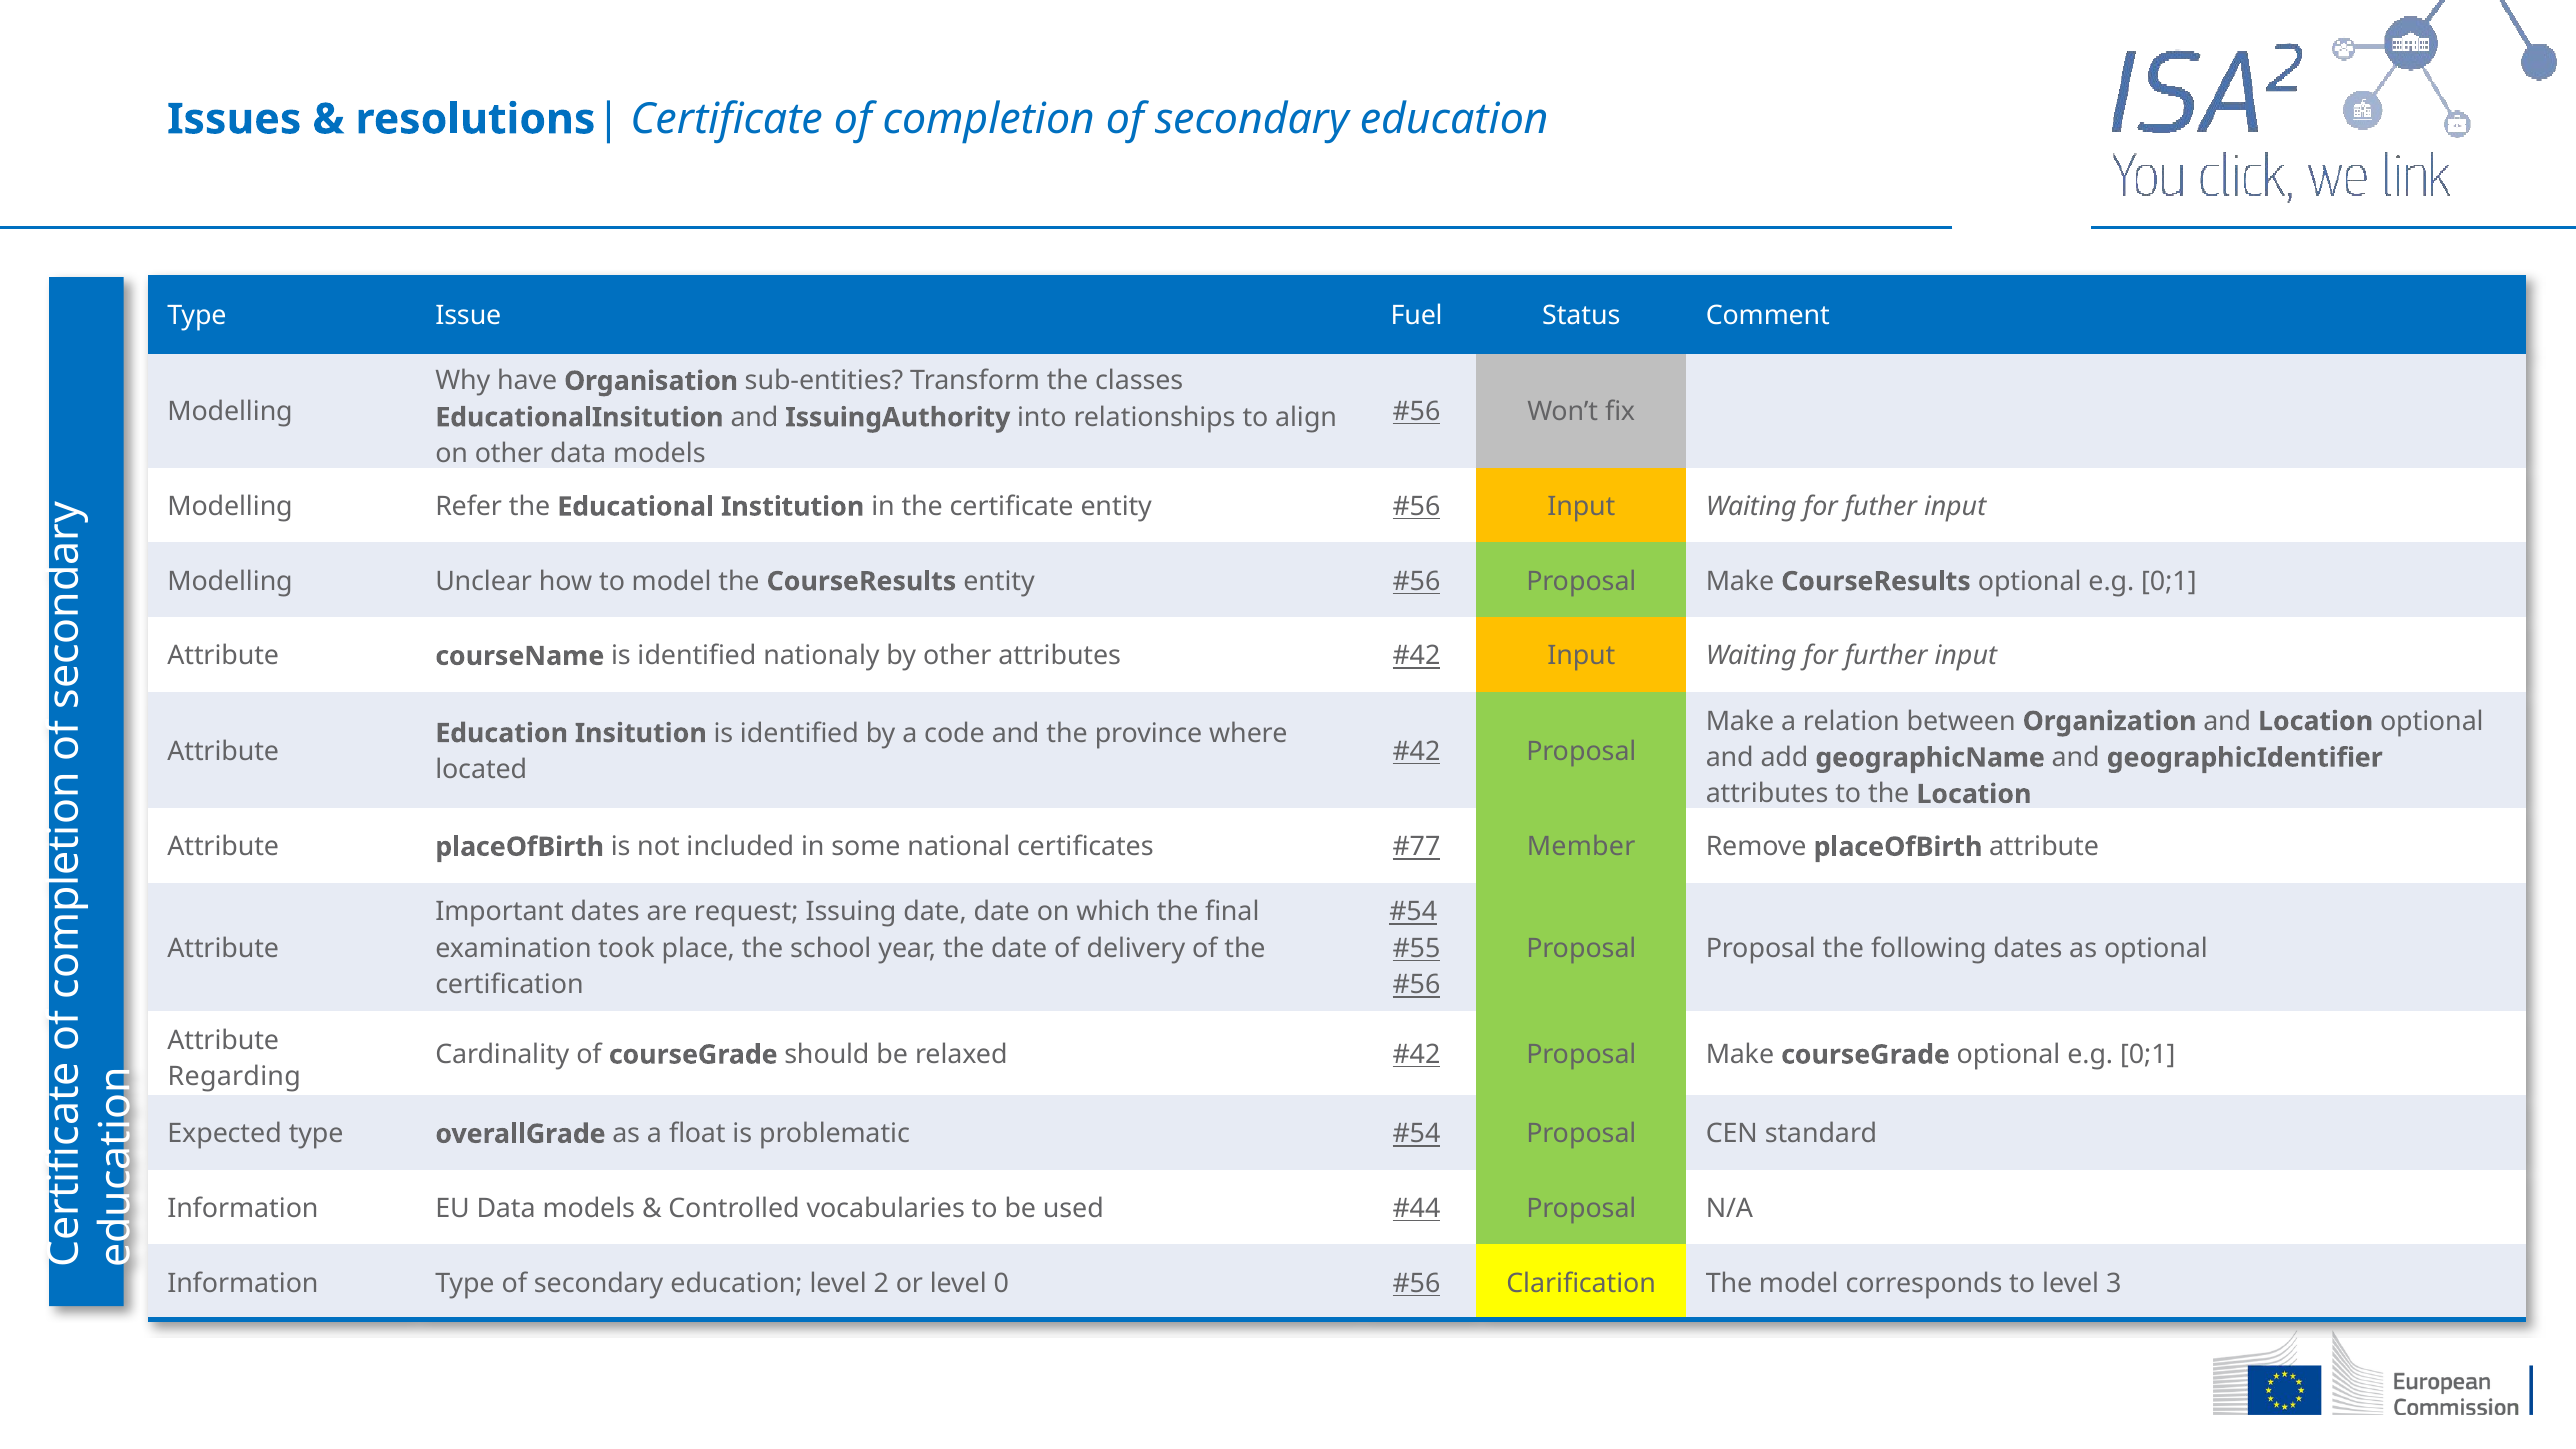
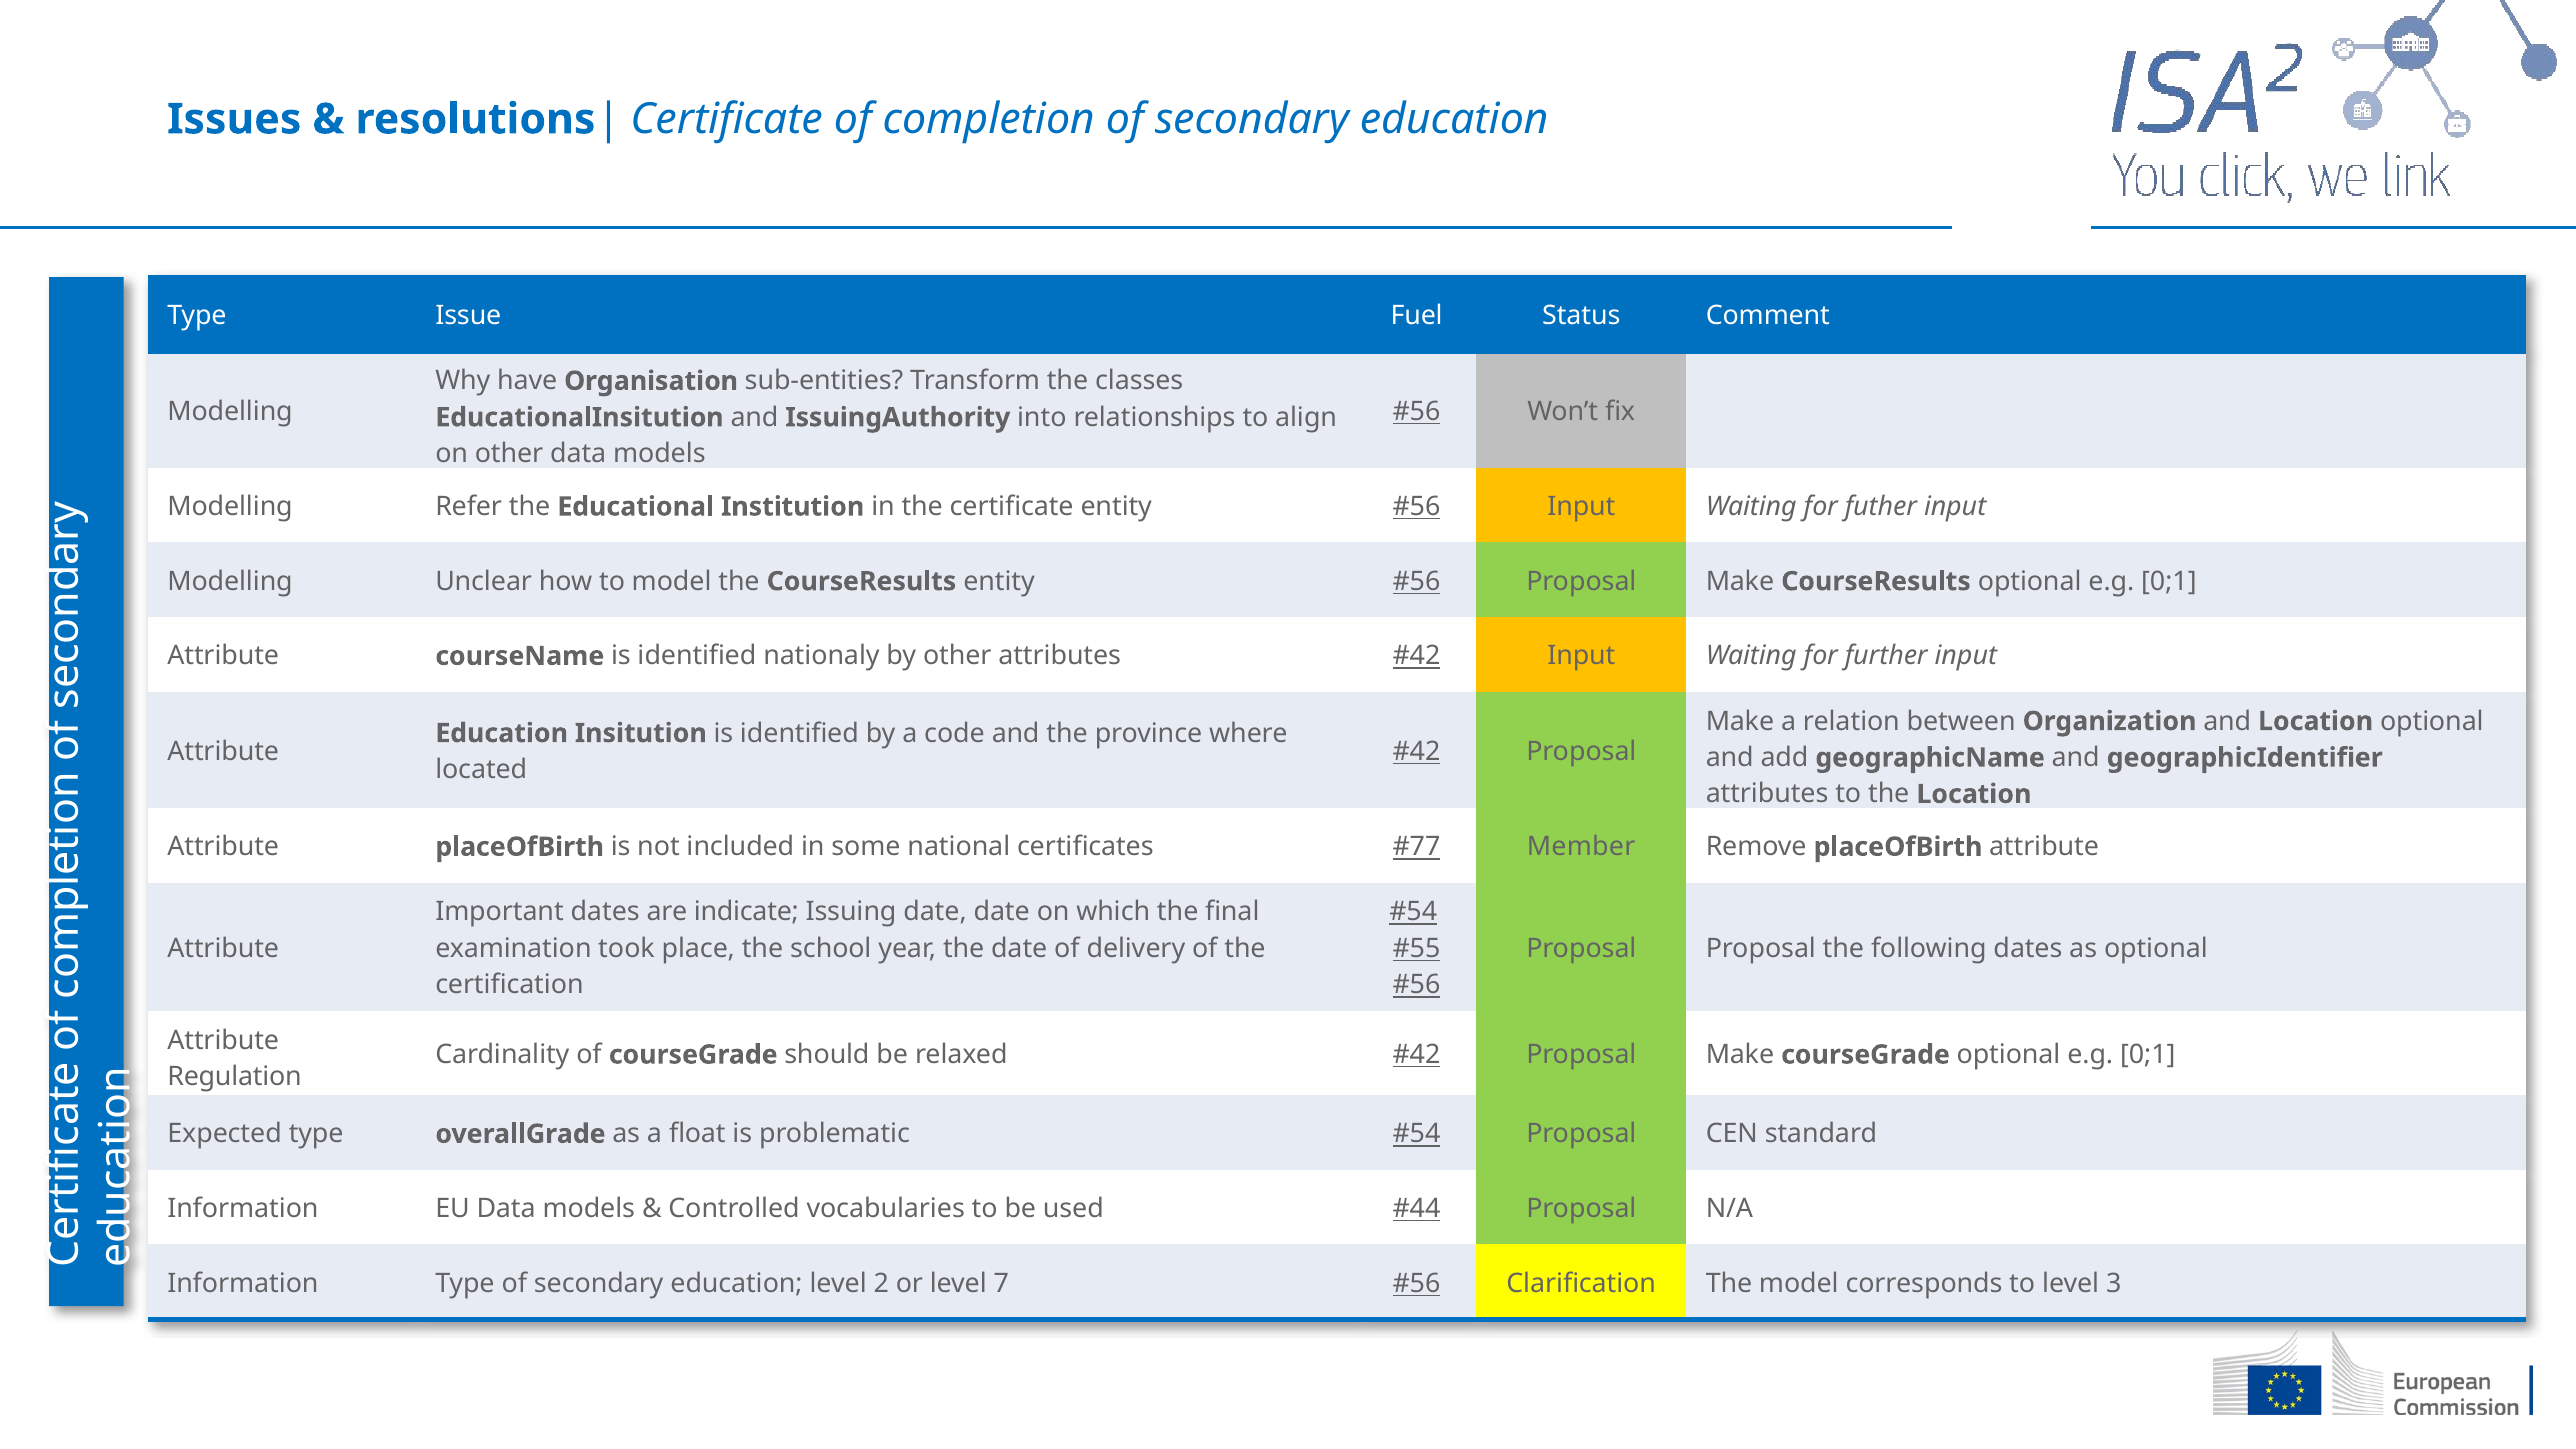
request: request -> indicate
Regarding: Regarding -> Regulation
0: 0 -> 7
